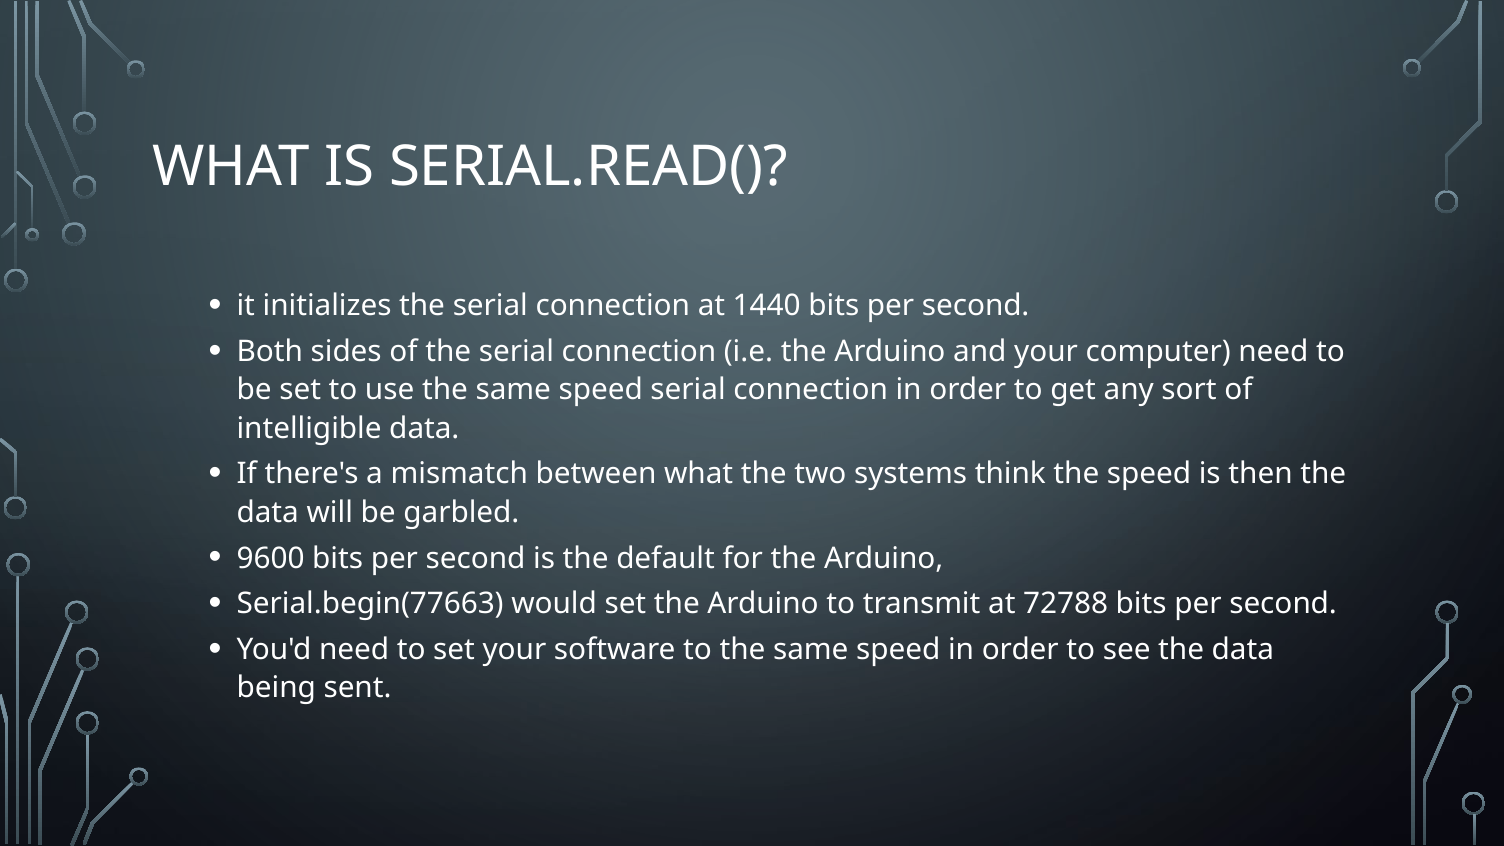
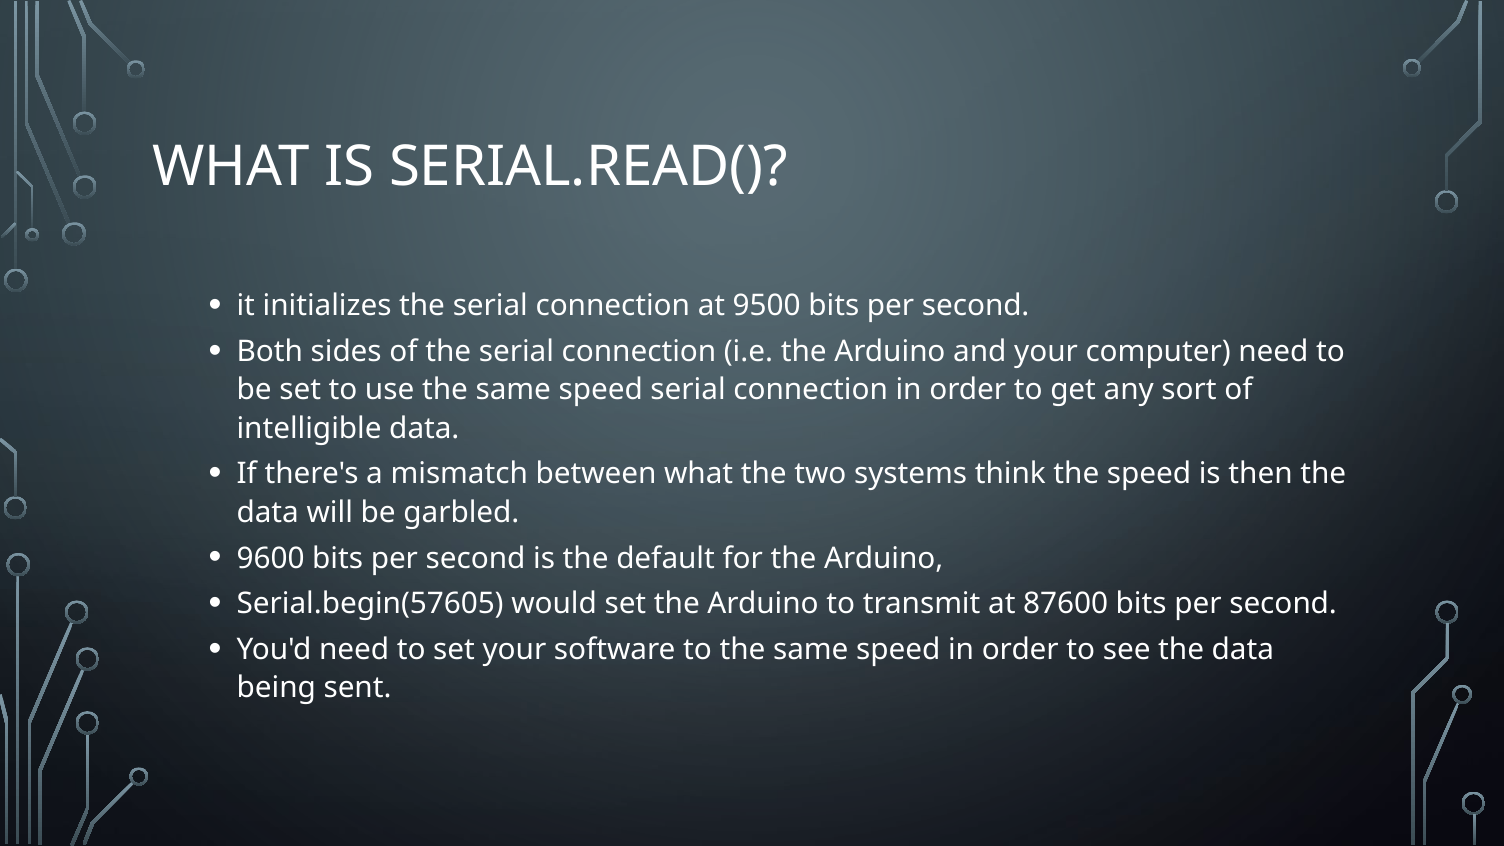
1440: 1440 -> 9500
Serial.begin(77663: Serial.begin(77663 -> Serial.begin(57605
72788: 72788 -> 87600
